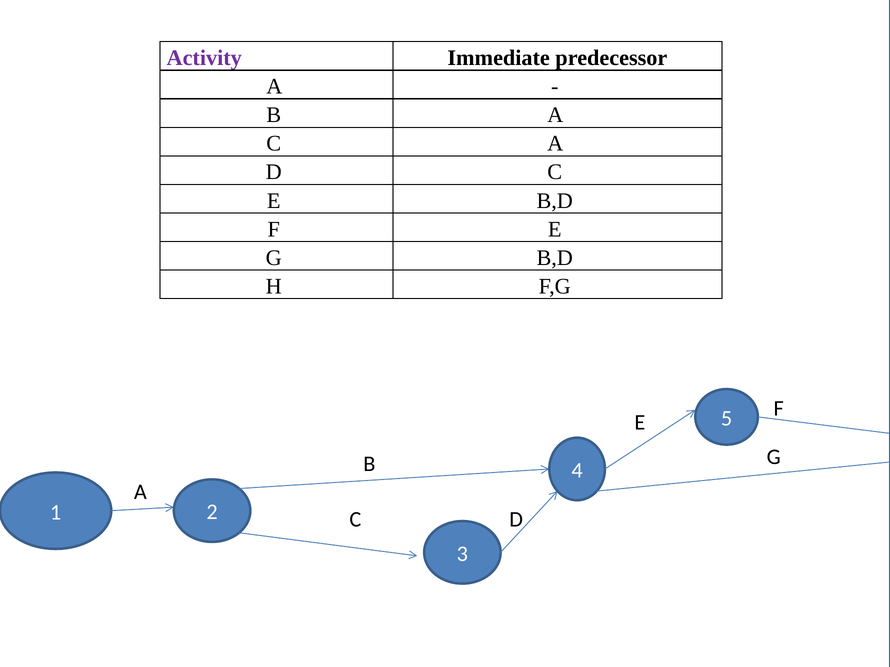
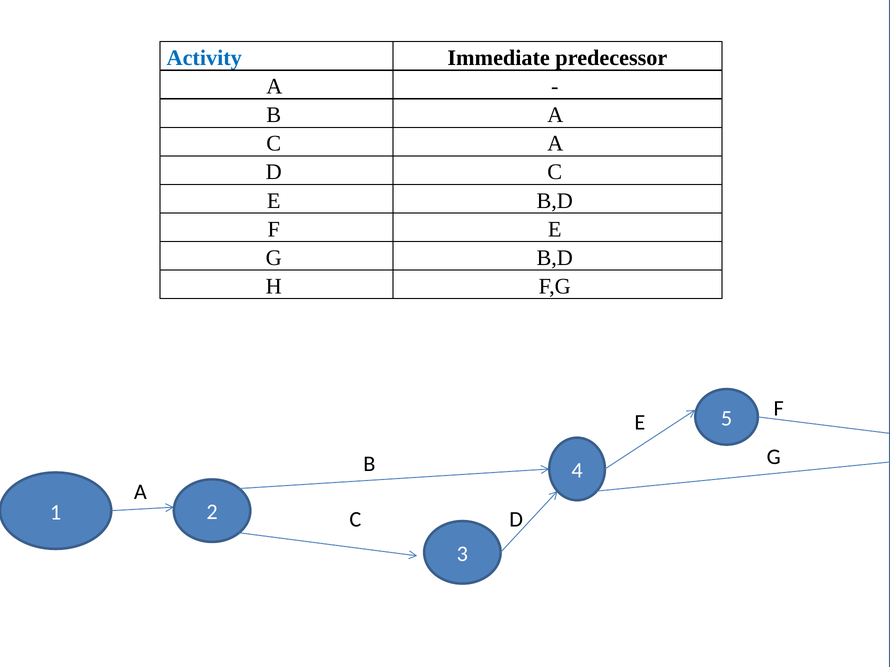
Activity colour: purple -> blue
